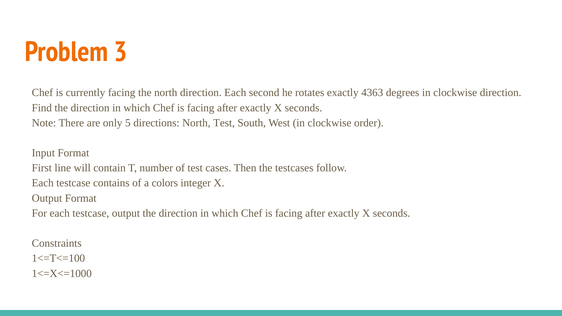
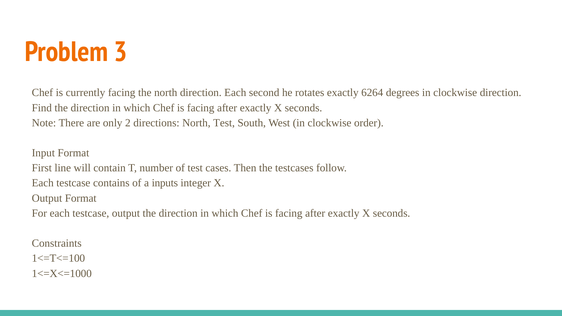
4363: 4363 -> 6264
5: 5 -> 2
colors: colors -> inputs
